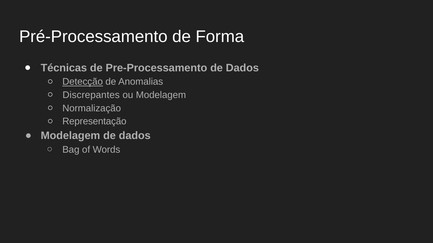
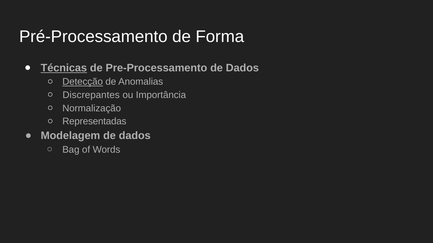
Técnicas underline: none -> present
ou Modelagem: Modelagem -> Importância
Representação: Representação -> Representadas
